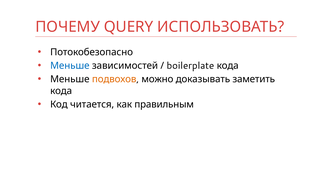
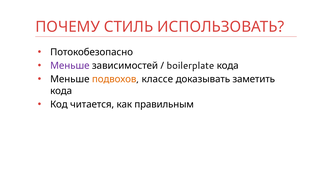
QUERY: QUERY -> СТИЛЬ
Меньше at (70, 66) colour: blue -> purple
можно: можно -> классе
